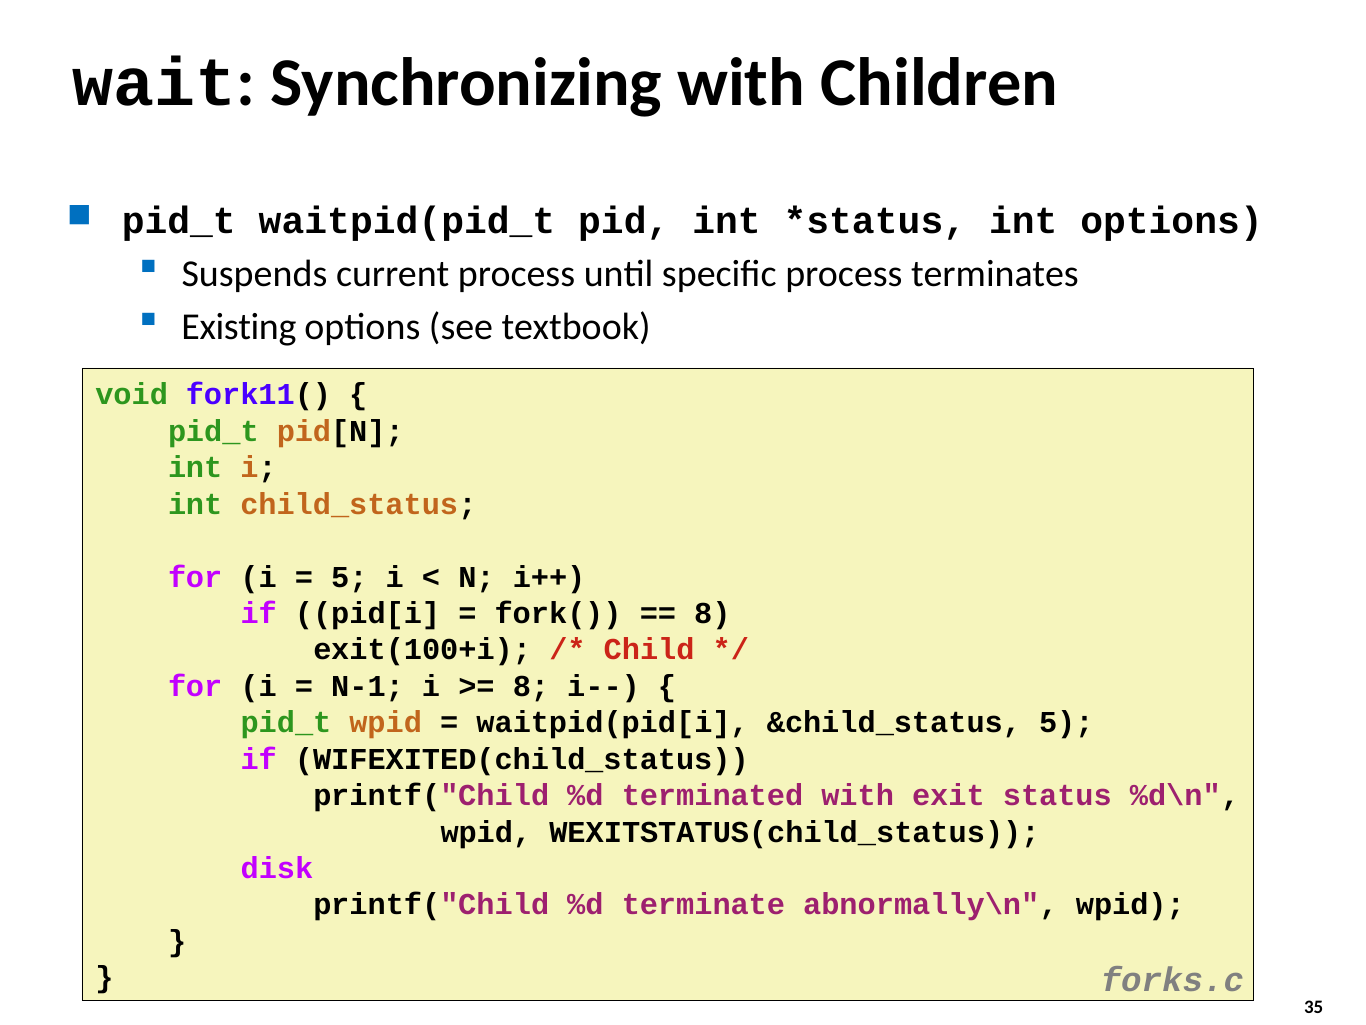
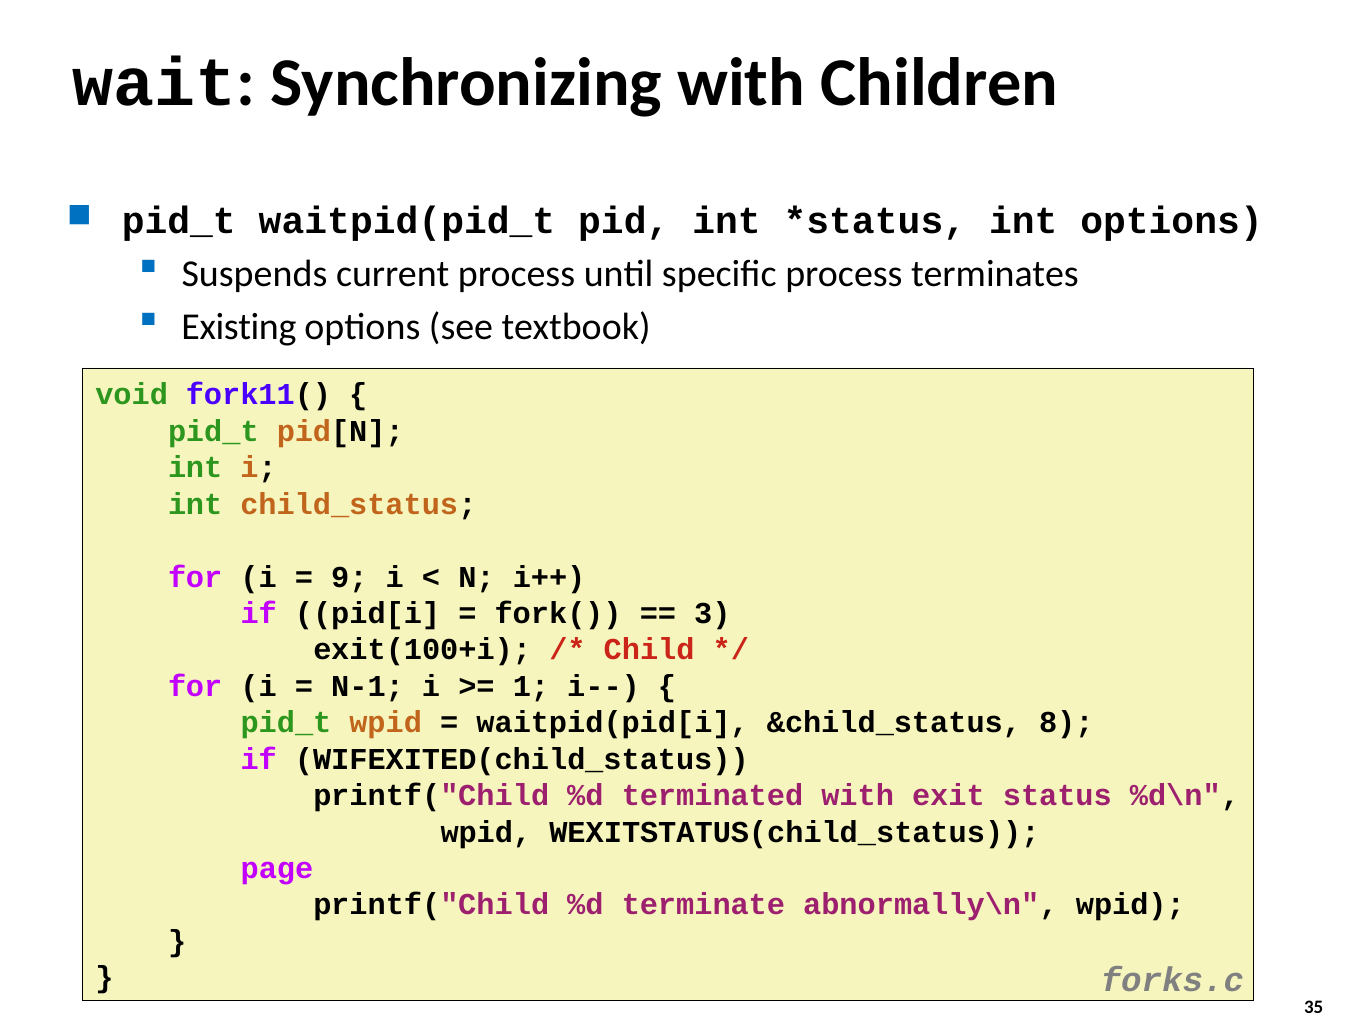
5 at (349, 577): 5 -> 9
8 at (712, 613): 8 -> 3
8 at (531, 686): 8 -> 1
&child_status 5: 5 -> 8
disk: disk -> page
